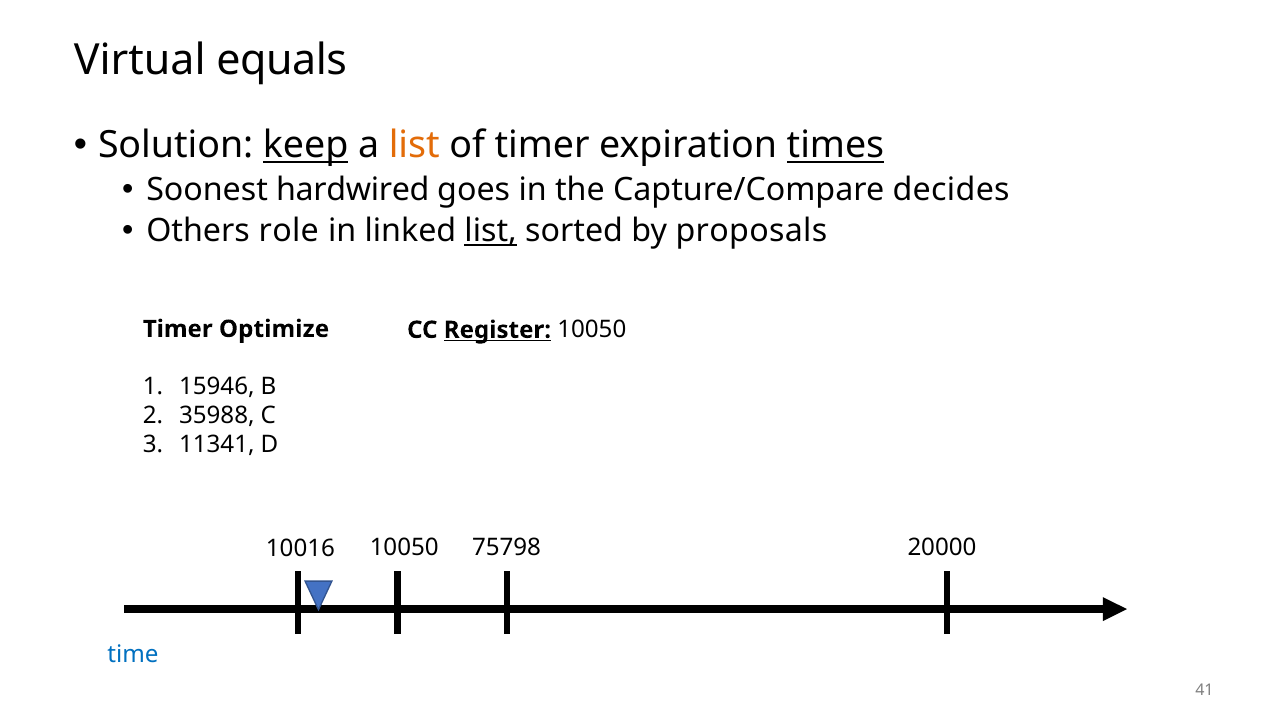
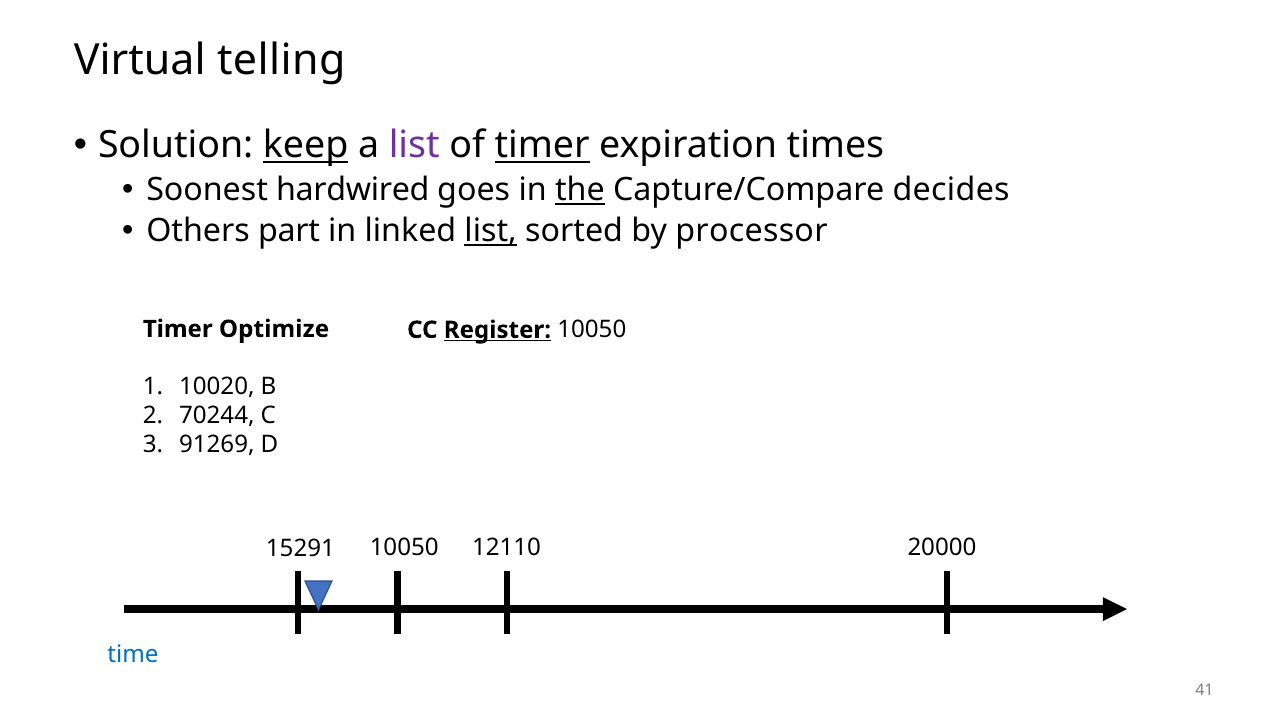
equals: equals -> telling
list at (414, 146) colour: orange -> purple
timer at (542, 146) underline: none -> present
times underline: present -> none
the underline: none -> present
role: role -> part
proposals: proposals -> processor
15946: 15946 -> 10020
35988: 35988 -> 70244
11341: 11341 -> 91269
10016: 10016 -> 15291
75798: 75798 -> 12110
